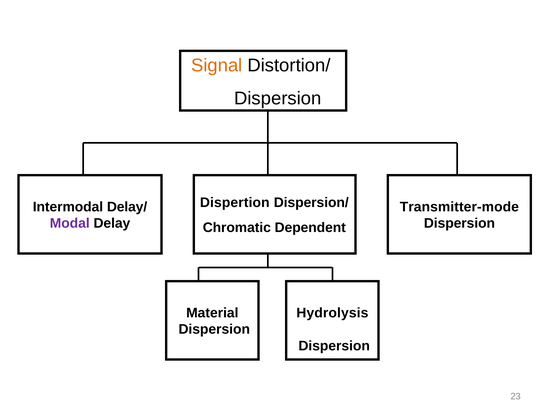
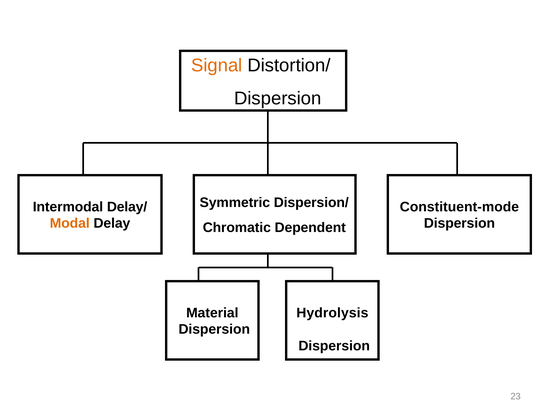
Dispertion: Dispertion -> Symmetric
Transmitter-mode: Transmitter-mode -> Constituent-mode
Modal colour: purple -> orange
